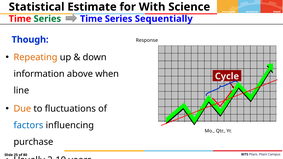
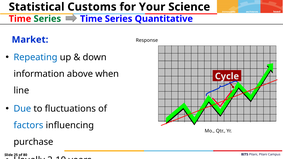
Estimate: Estimate -> Customs
With: With -> Your
Sequentially: Sequentially -> Quantitative
Though: Though -> Market
Repeating colour: orange -> blue
Due colour: orange -> blue
